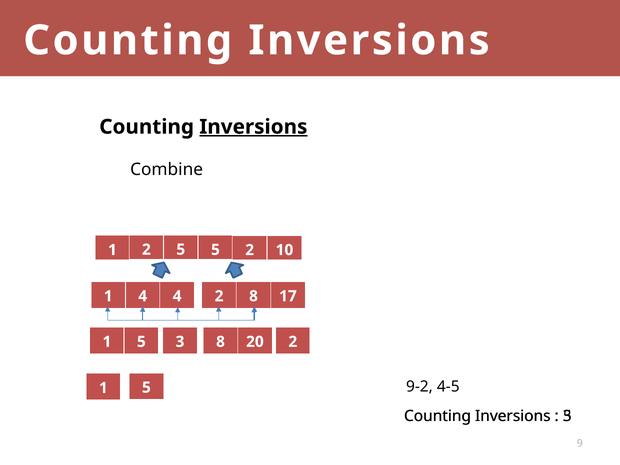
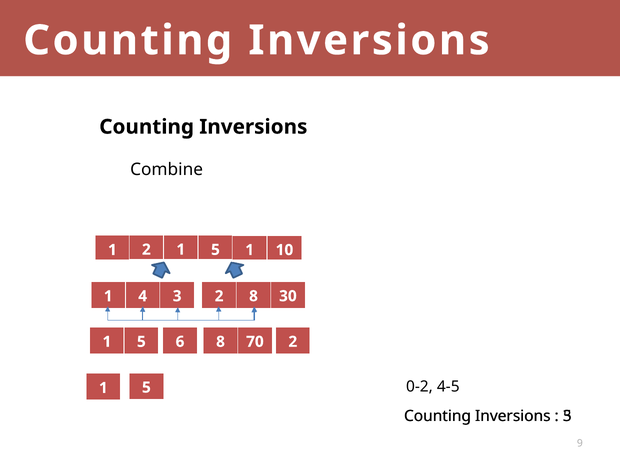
Inversions at (253, 127) underline: present -> none
5 at (181, 250): 5 -> 1
2 at (250, 250): 2 -> 1
4 at (177, 296): 4 -> 3
17: 17 -> 30
5 3: 3 -> 6
20: 20 -> 70
9-2: 9-2 -> 0-2
